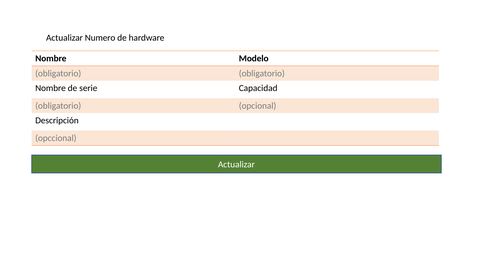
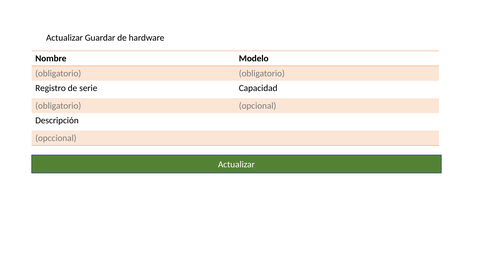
Numero: Numero -> Guardar
Nombre at (51, 88): Nombre -> Registro
